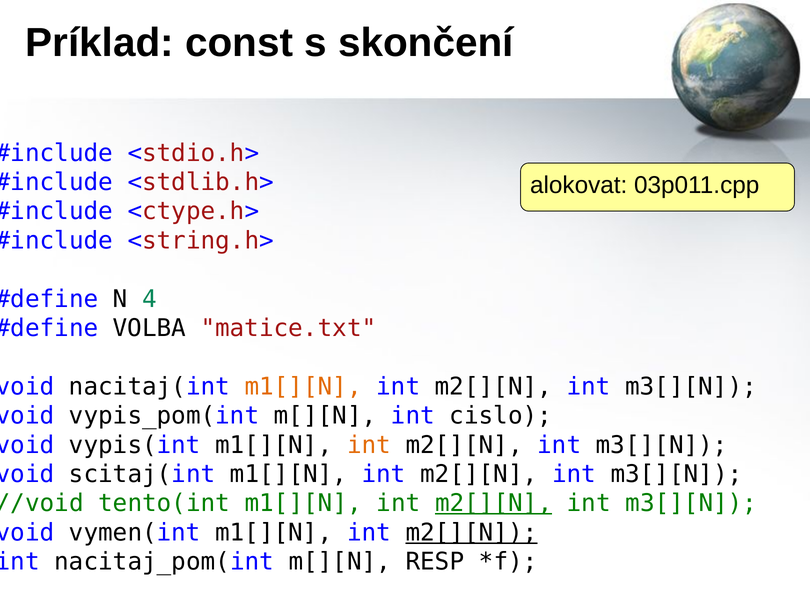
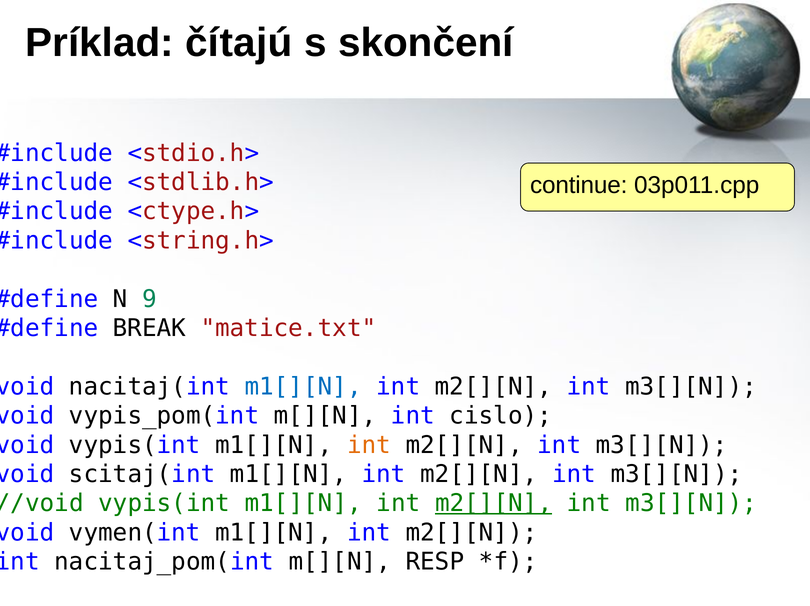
const: const -> čítajú
alokovat: alokovat -> continue
4: 4 -> 9
VOLBA: VOLBA -> BREAK
m1[][N at (303, 386) colour: orange -> blue
tento(int at (164, 503): tento(int -> vypis(int
m2[][N at (471, 532) underline: present -> none
